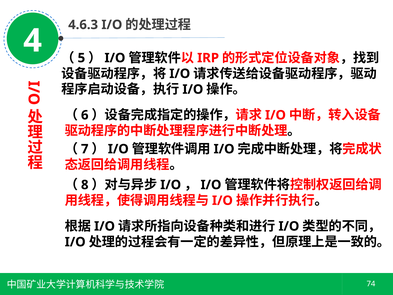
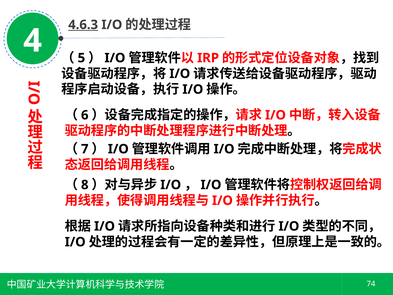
4.6.3 underline: none -> present
